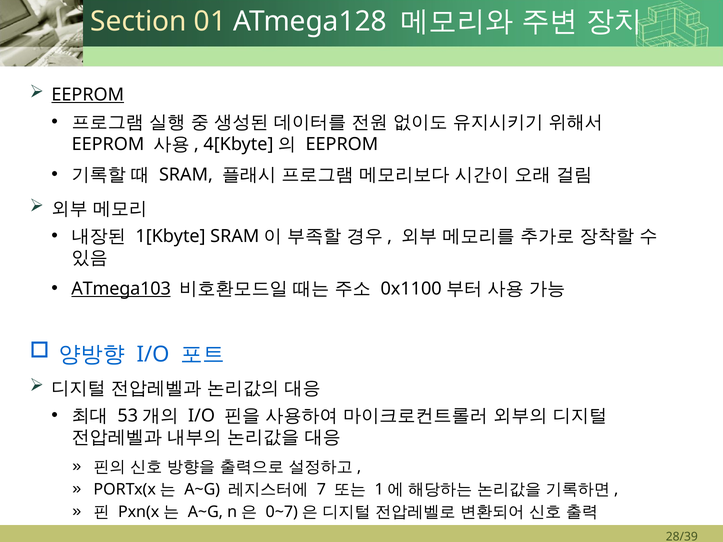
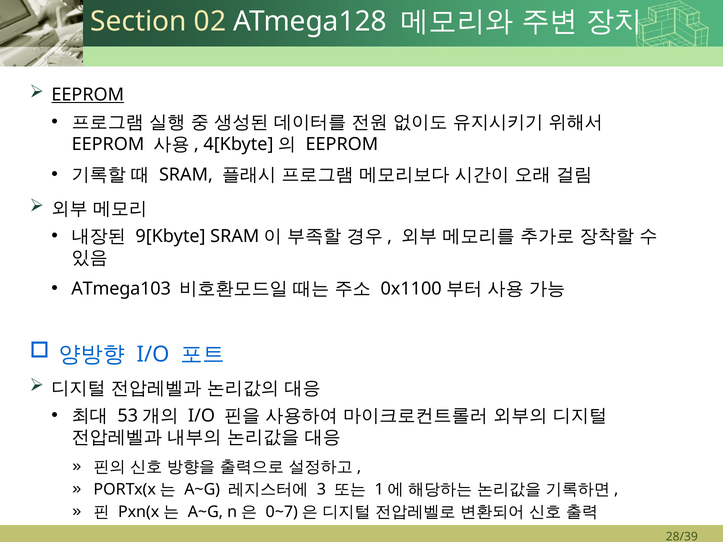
01: 01 -> 02
1[Kbyte: 1[Kbyte -> 9[Kbyte
ATmega103 underline: present -> none
7: 7 -> 3
